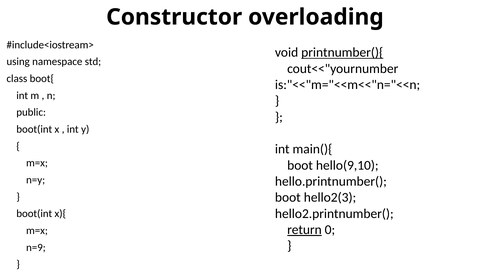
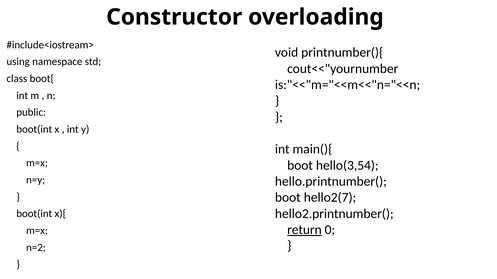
printnumber(){ underline: present -> none
hello(9,10: hello(9,10 -> hello(3,54
hello2(3: hello2(3 -> hello2(7
n=9: n=9 -> n=2
